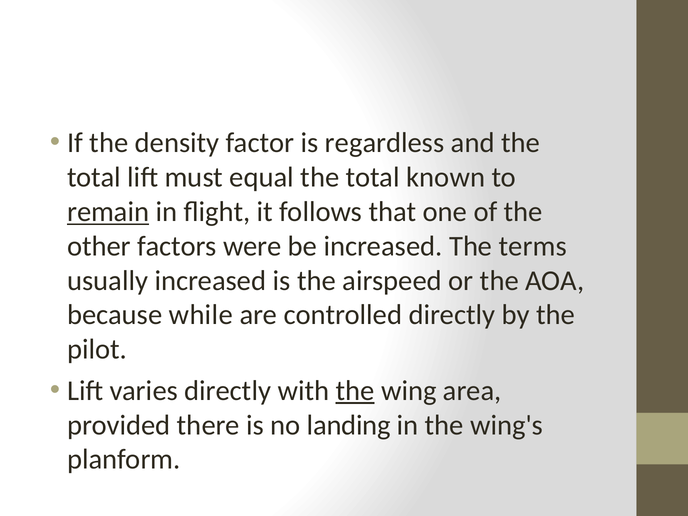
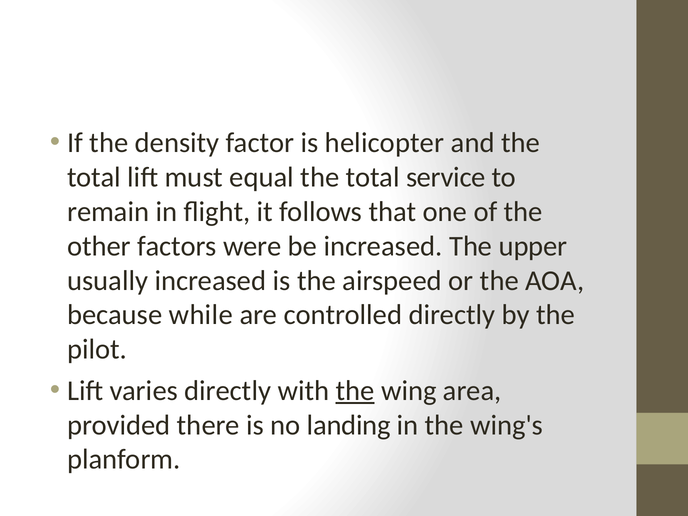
regardless: regardless -> helicopter
known: known -> service
remain underline: present -> none
terms: terms -> upper
